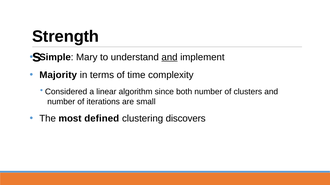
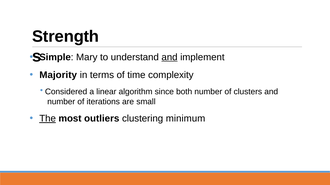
The underline: none -> present
defined: defined -> outliers
discovers: discovers -> minimum
